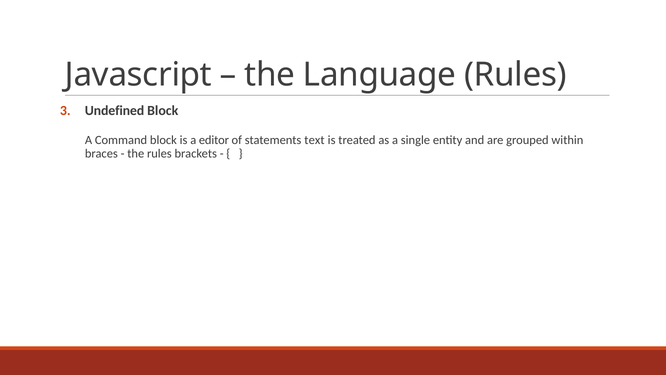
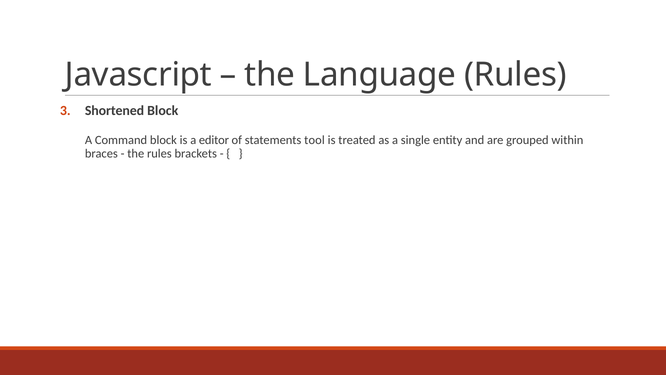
Undefined: Undefined -> Shortened
text: text -> tool
